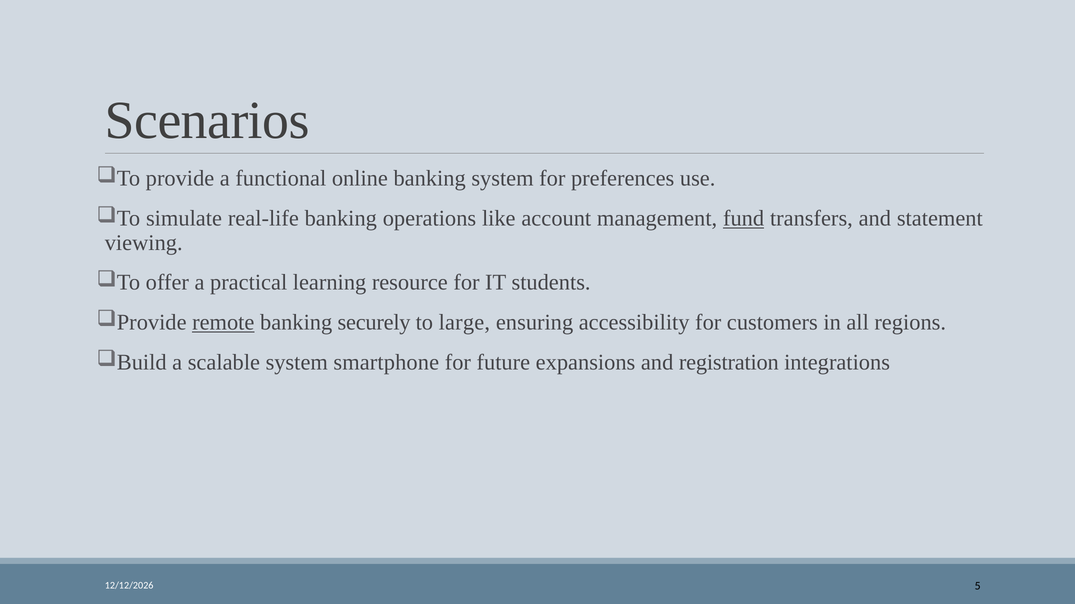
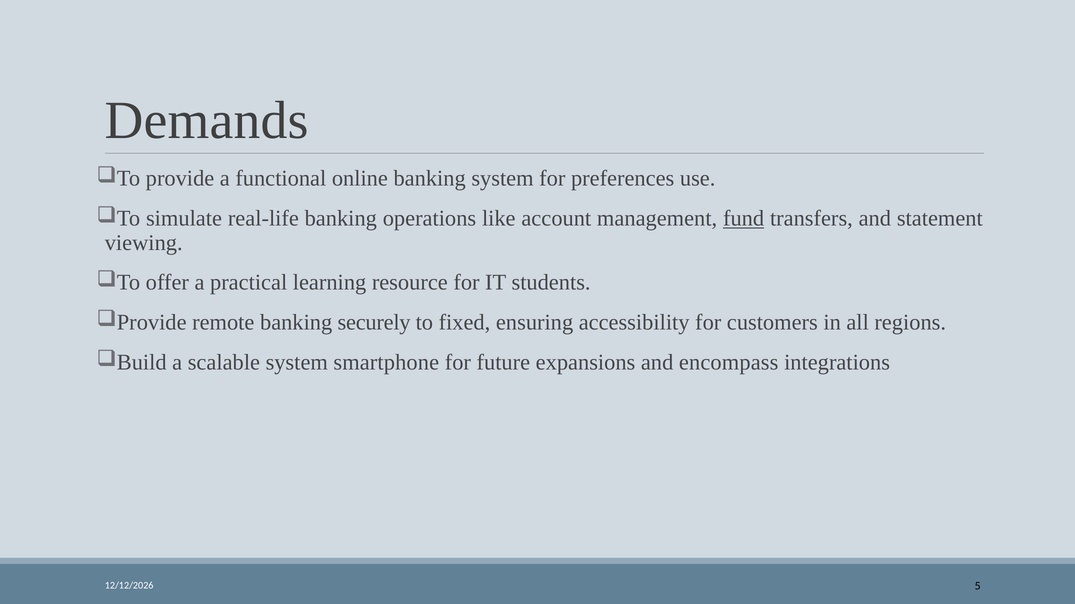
Scenarios: Scenarios -> Demands
remote underline: present -> none
large: large -> fixed
registration: registration -> encompass
